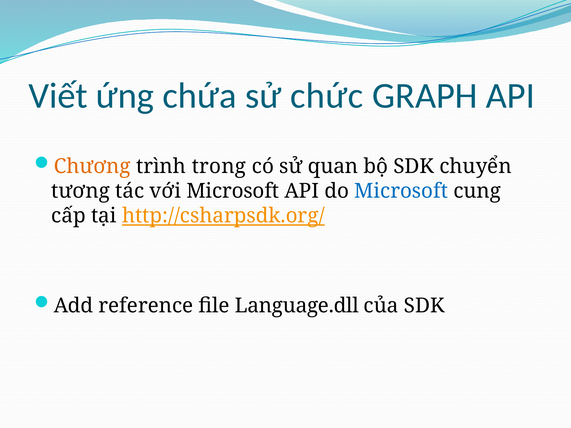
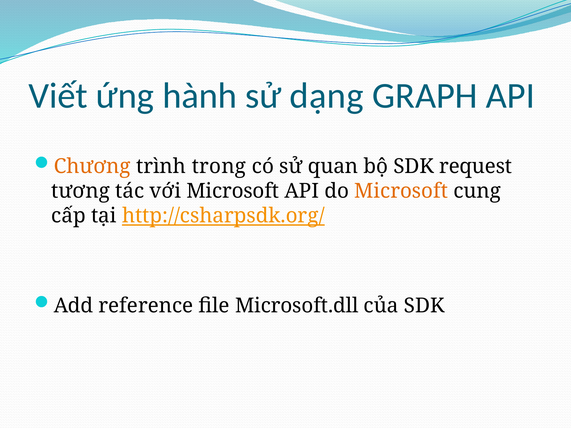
chứa: chứa -> hành
chức: chức -> dạng
chuyển: chuyển -> request
Microsoft at (401, 191) colour: blue -> orange
Language.dll: Language.dll -> Microsoft.dll
